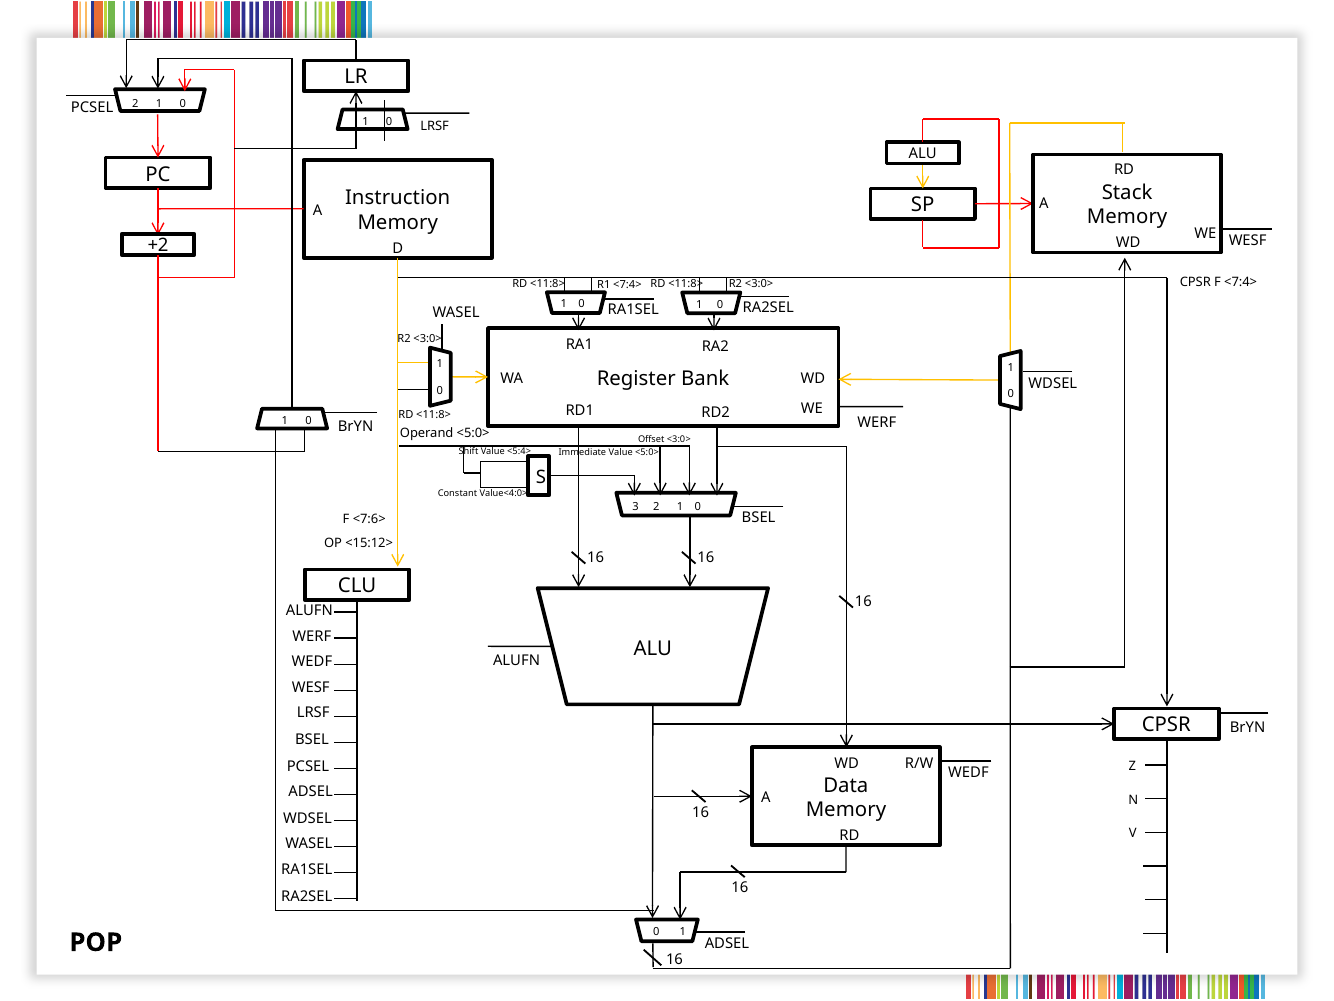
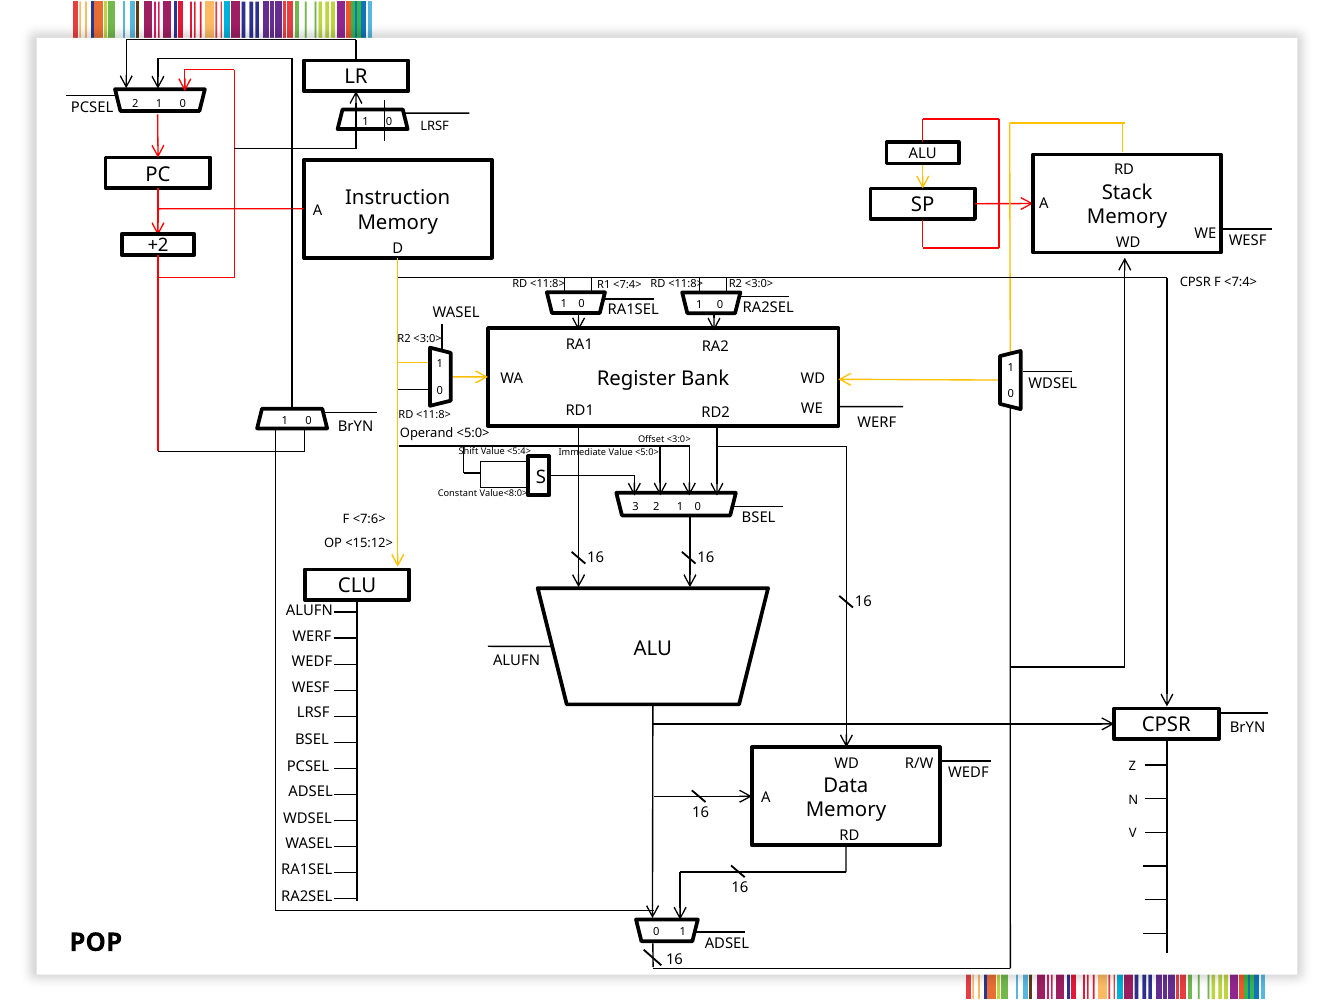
Value<4:0>: Value<4:0> -> Value<8:0>
